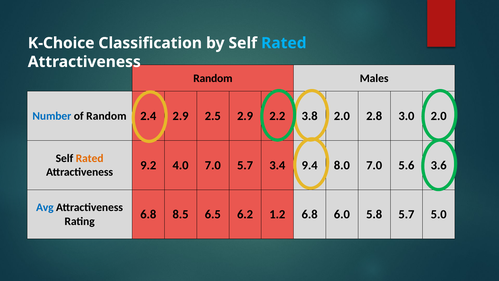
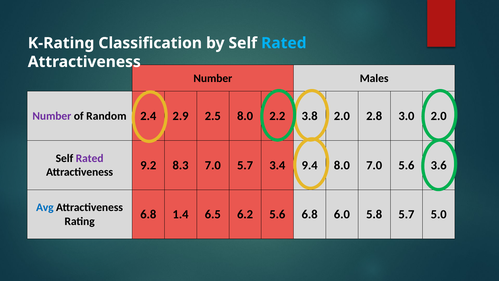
K-Choice: K-Choice -> K-Rating
Random at (213, 78): Random -> Number
Number at (52, 116) colour: blue -> purple
2.5 2.9: 2.9 -> 8.0
Rated at (90, 158) colour: orange -> purple
4.0: 4.0 -> 8.3
8.5: 8.5 -> 1.4
6.2 1.2: 1.2 -> 5.6
